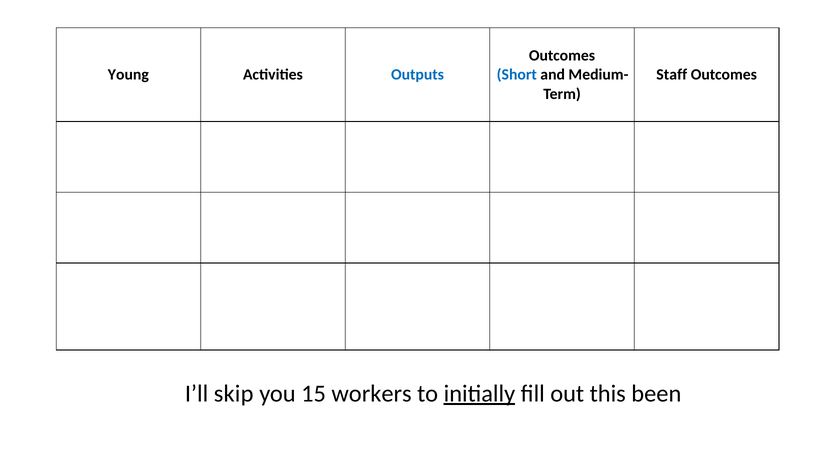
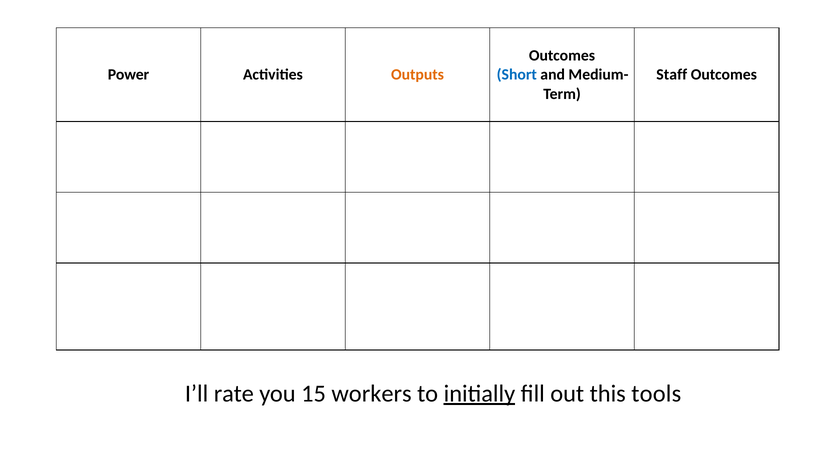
Young: Young -> Power
Outputs colour: blue -> orange
skip: skip -> rate
been: been -> tools
